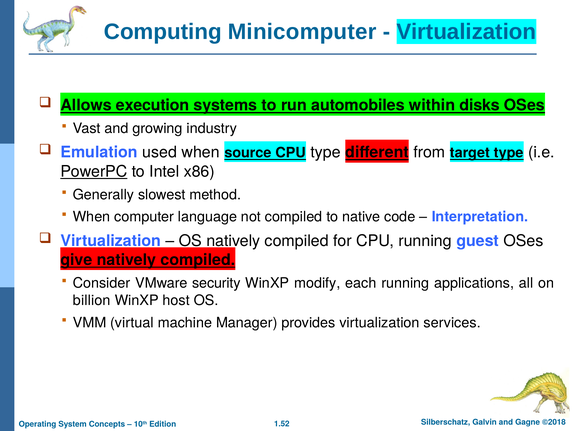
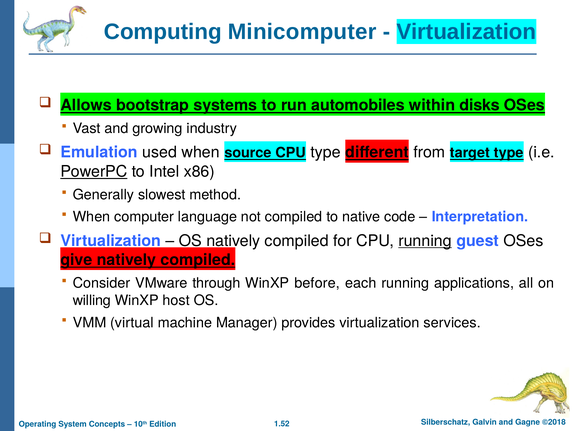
execution: execution -> bootstrap
running at (425, 241) underline: none -> present
security: security -> through
modify: modify -> before
billion: billion -> willing
